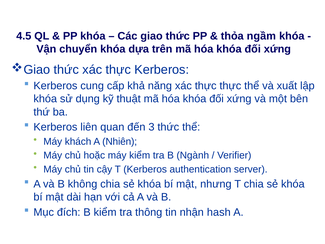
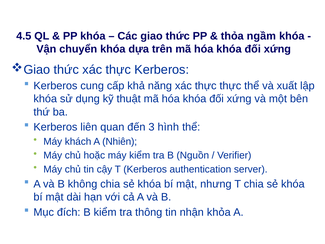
3 thức: thức -> hình
Ngành: Ngành -> Nguồn
hash: hash -> khỏa
